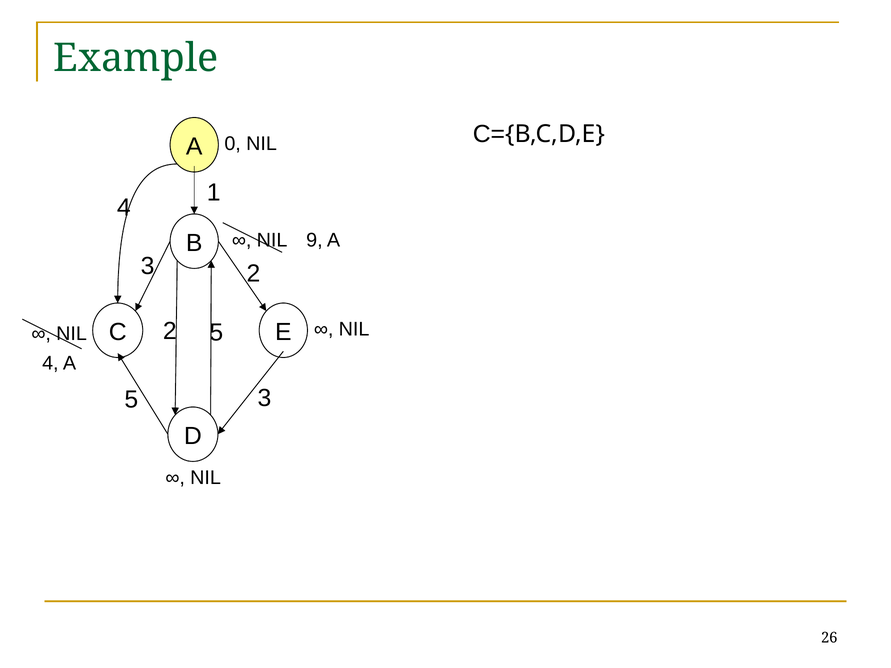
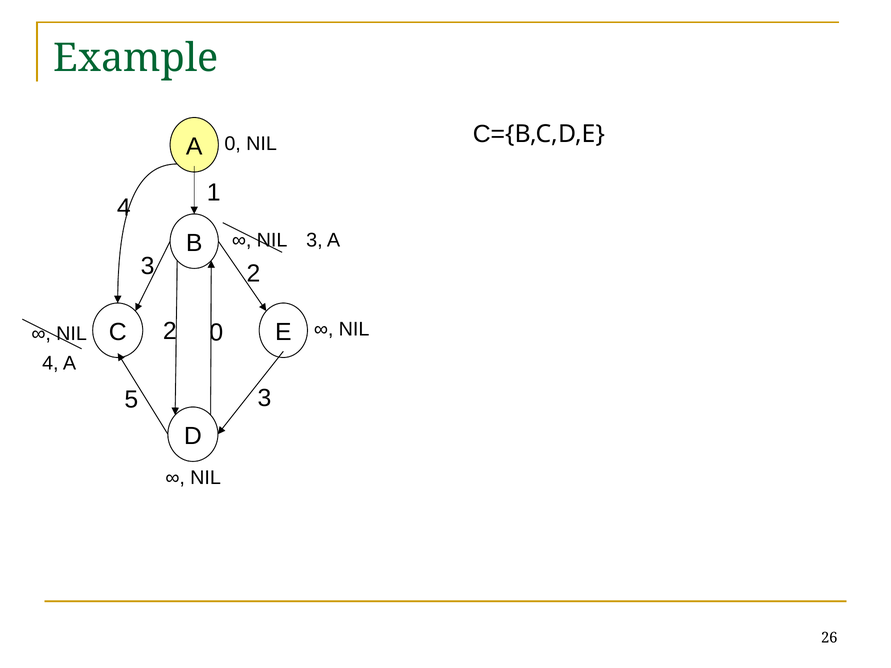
9 at (314, 240): 9 -> 3
2 5: 5 -> 0
